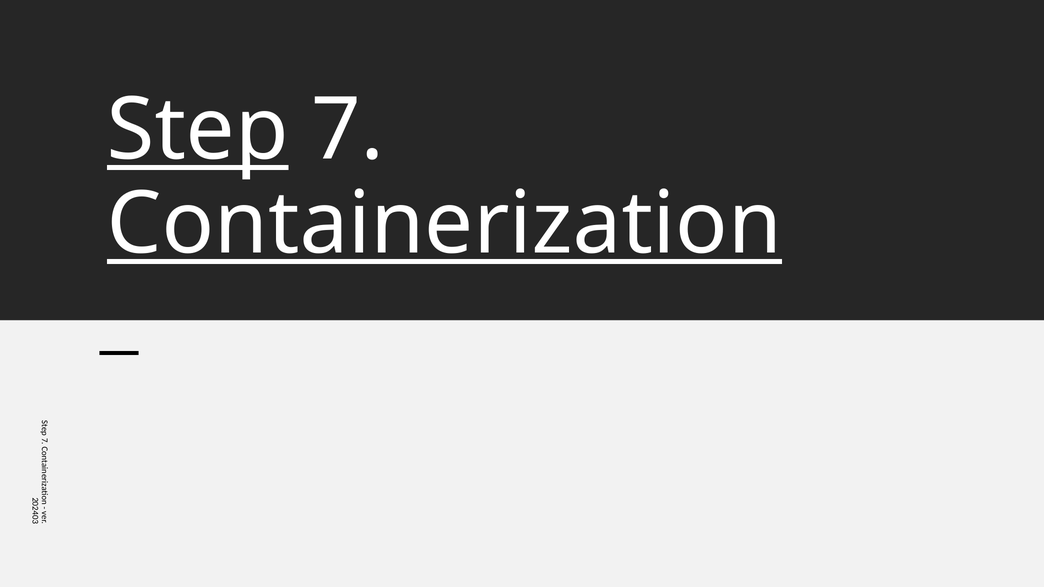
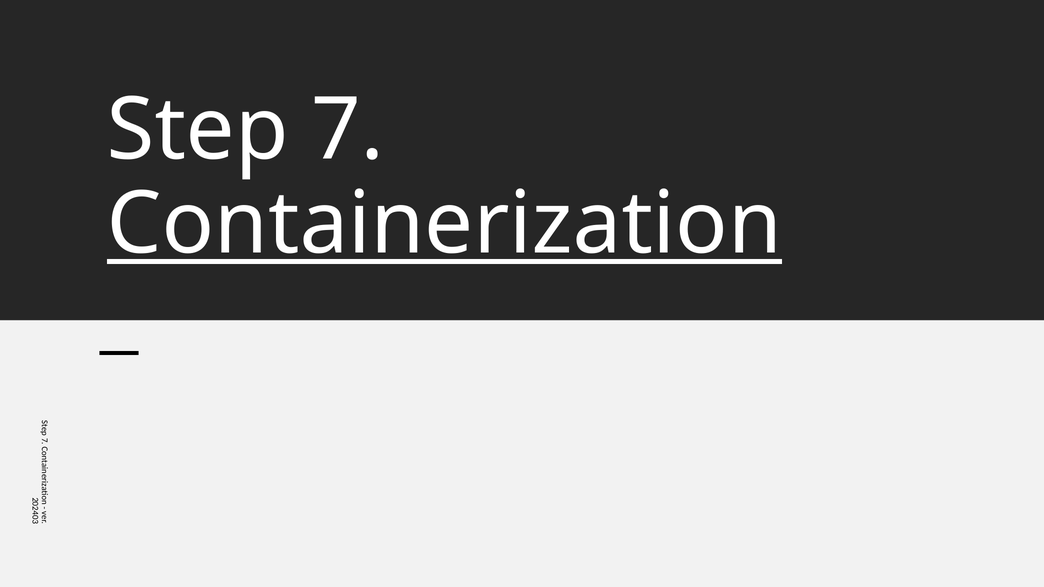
Step underline: present -> none
